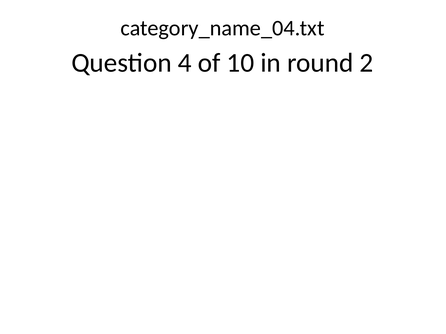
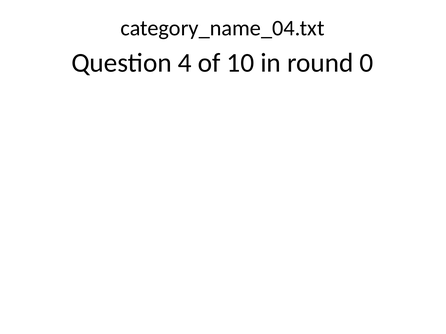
2: 2 -> 0
